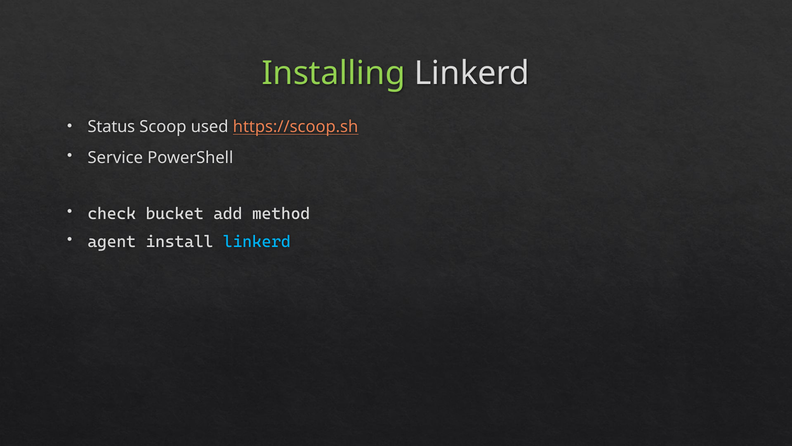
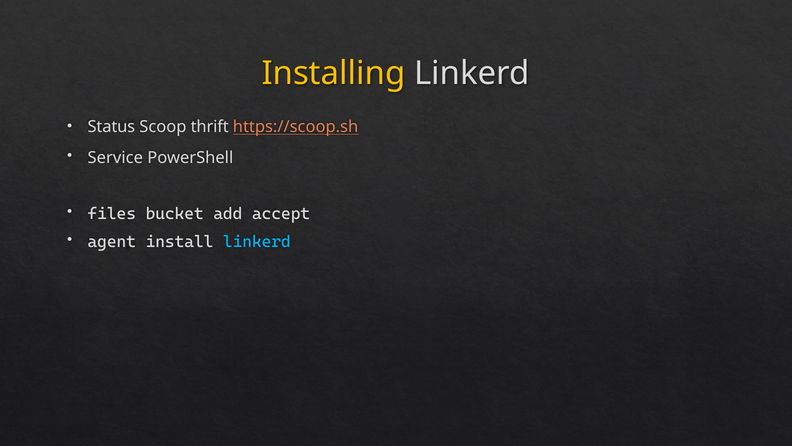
Installing colour: light green -> yellow
used: used -> thrift
check: check -> files
method: method -> accept
